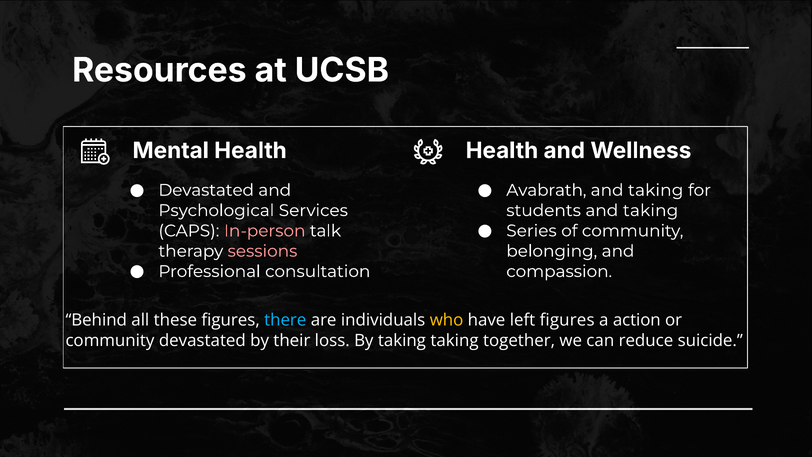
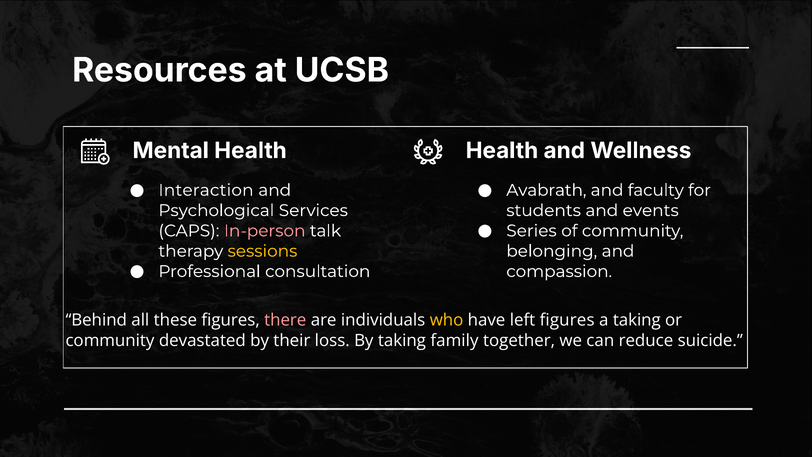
Devastated at (206, 190): Devastated -> Interaction
taking at (656, 190): taking -> faculty
students and taking: taking -> events
sessions colour: pink -> yellow
there colour: light blue -> pink
a action: action -> taking
taking taking: taking -> family
